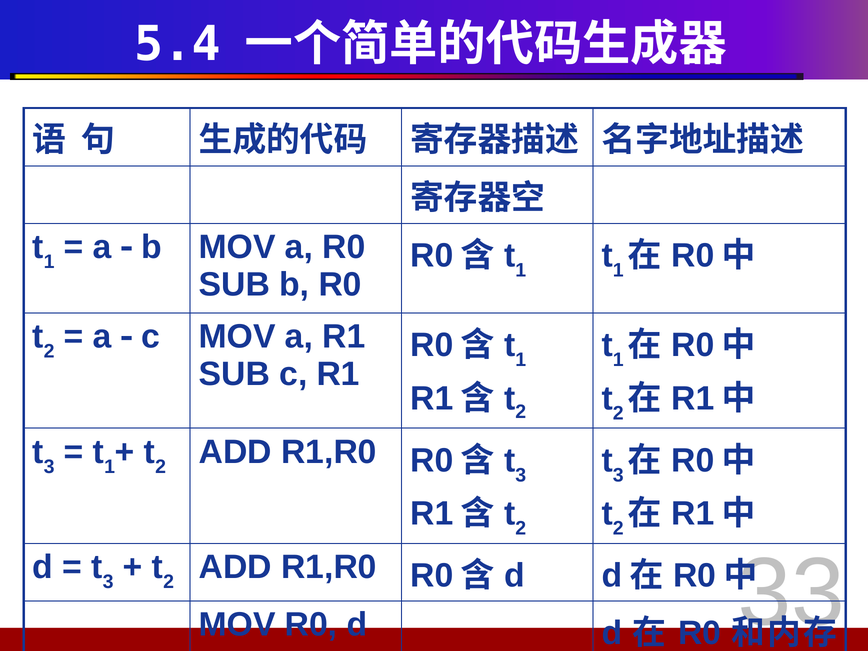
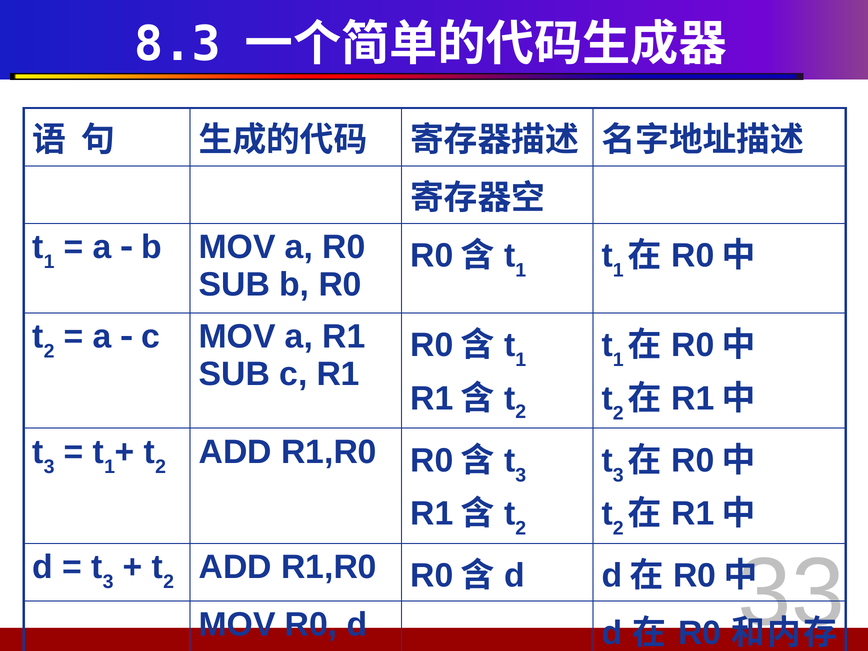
5.4: 5.4 -> 8.3
